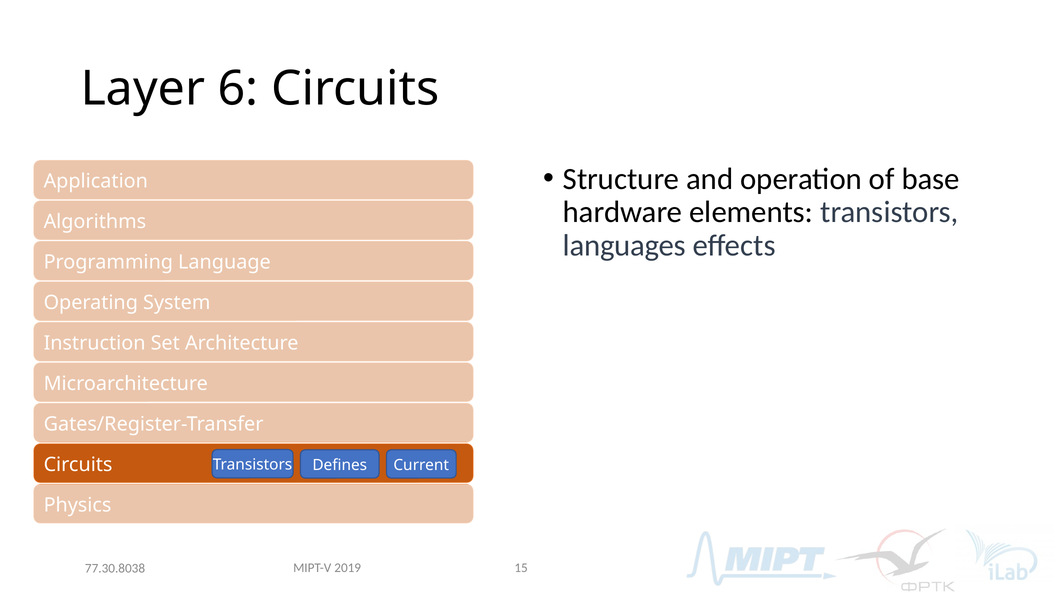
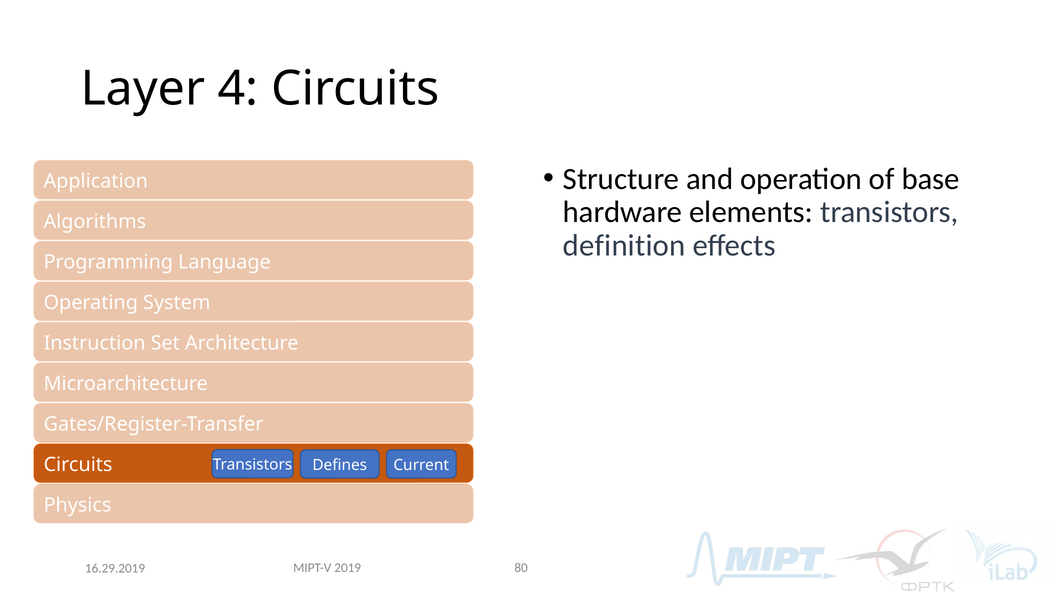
6: 6 -> 4
languages: languages -> definition
15: 15 -> 80
77.30.8038: 77.30.8038 -> 16.29.2019
